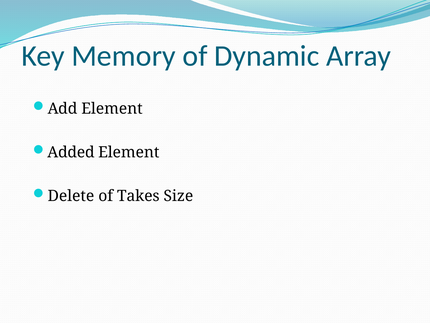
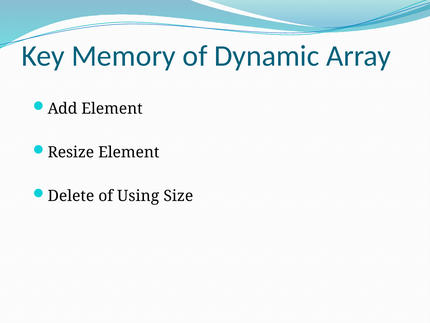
Added: Added -> Resize
Takes: Takes -> Using
